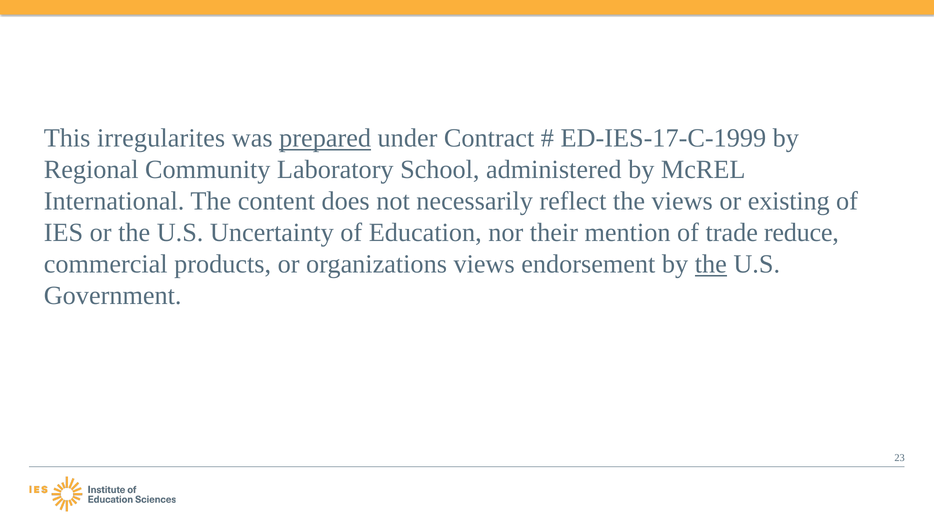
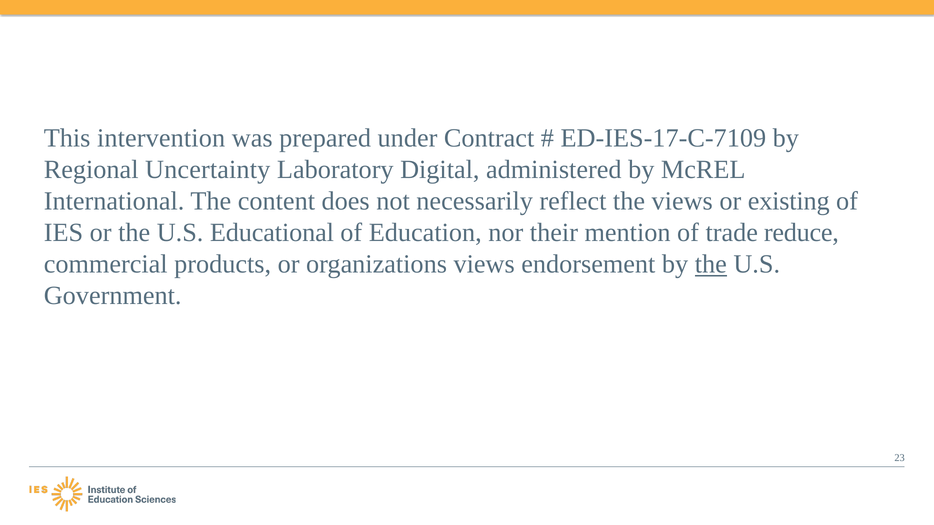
irregularites: irregularites -> intervention
prepared underline: present -> none
ED-IES-17-C-1999: ED-IES-17-C-1999 -> ED-IES-17-C-7109
Community: Community -> Uncertainty
School: School -> Digital
Uncertainty: Uncertainty -> Educational
